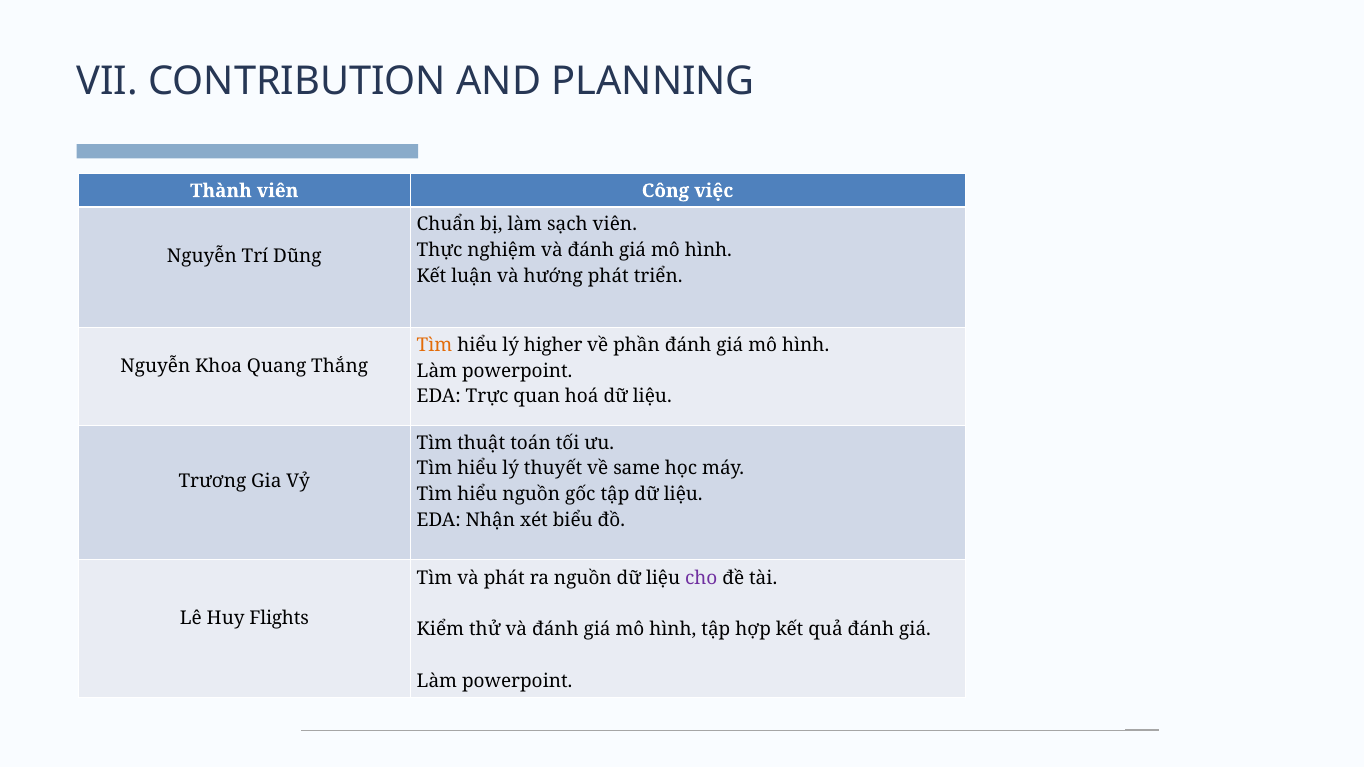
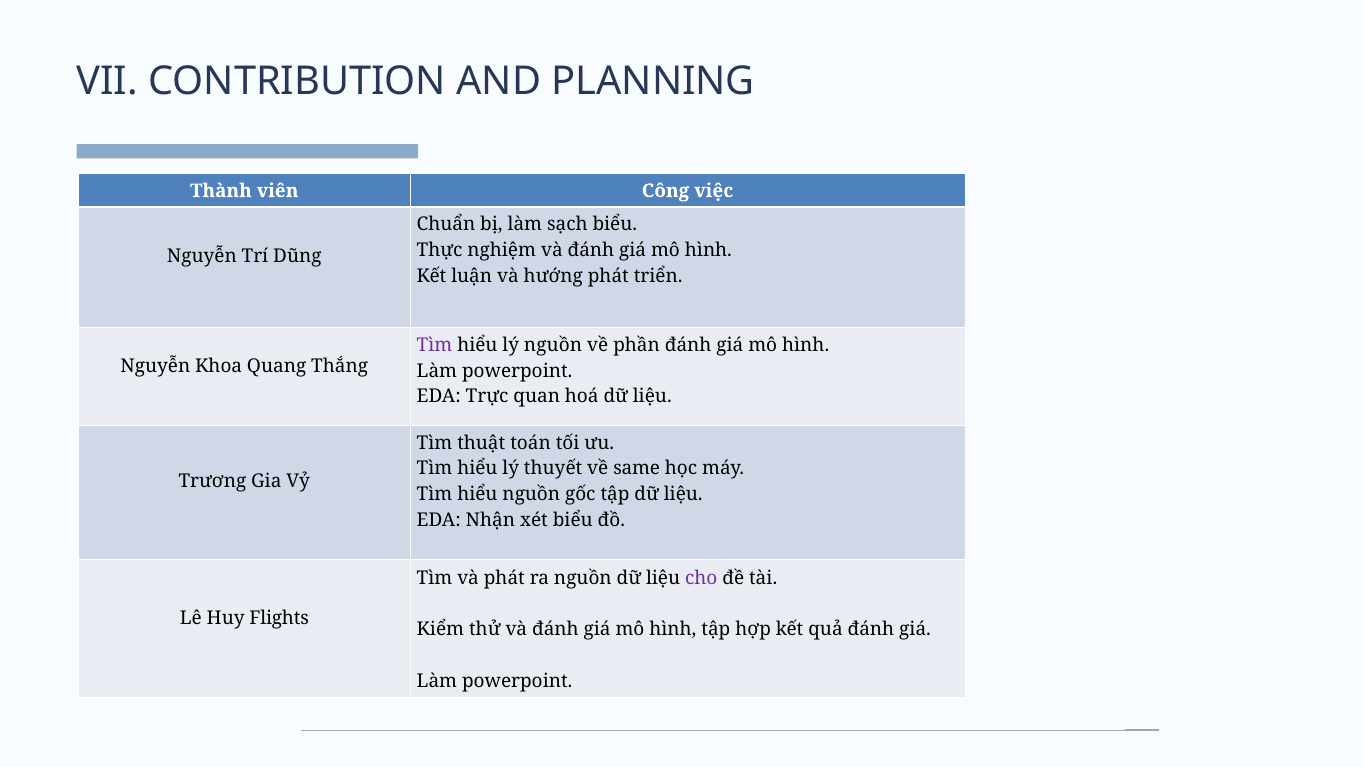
sạch viên: viên -> biểu
Tìm at (435, 345) colour: orange -> purple
lý higher: higher -> nguồn
